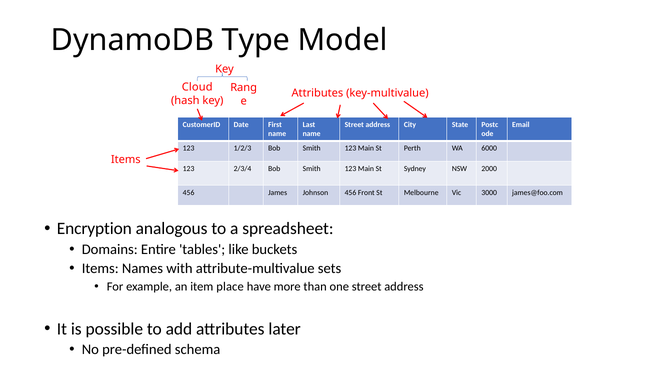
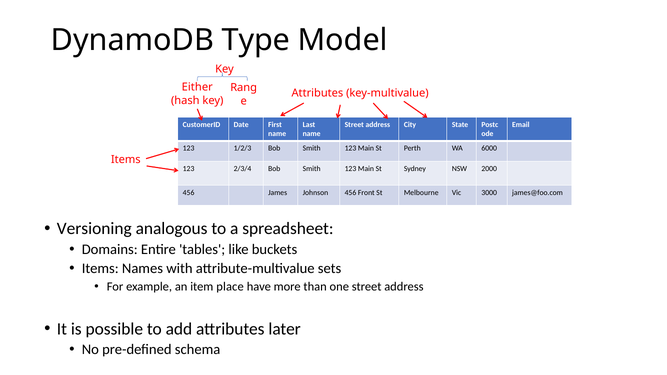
Cloud: Cloud -> Either
Encryption: Encryption -> Versioning
